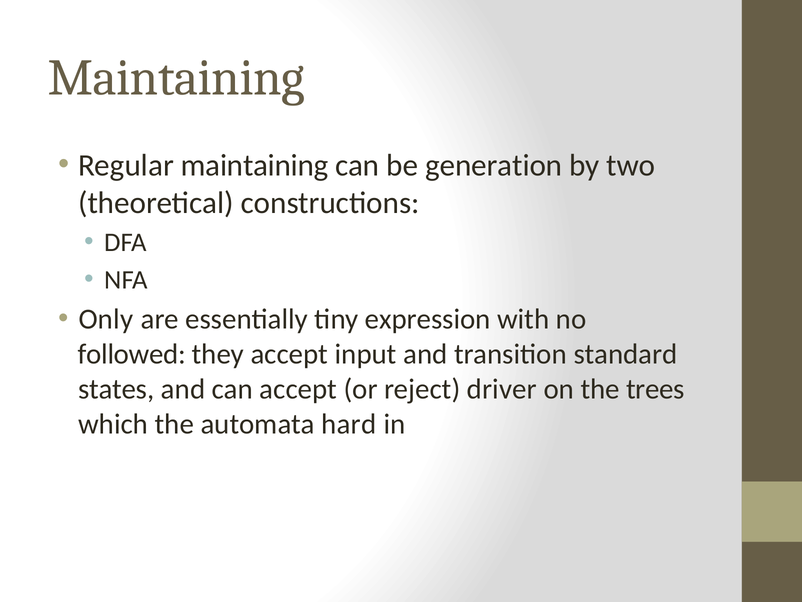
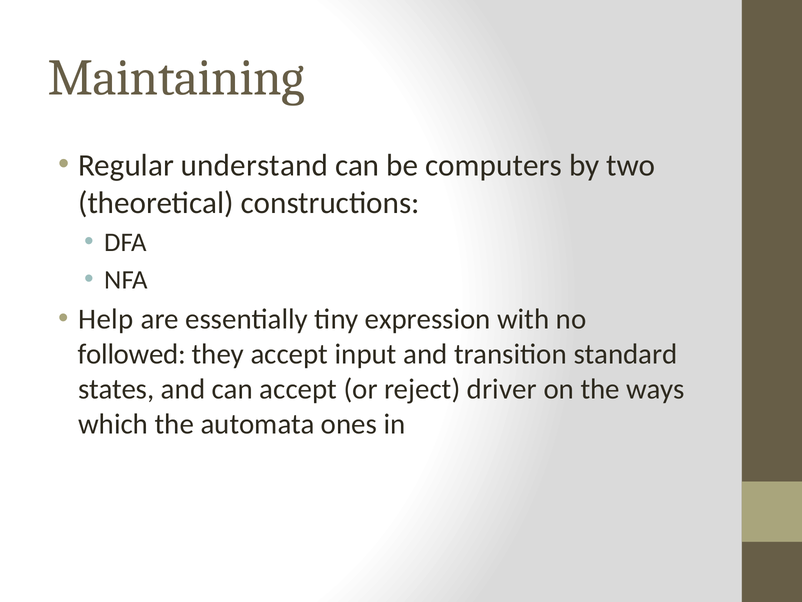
Regular maintaining: maintaining -> understand
generation: generation -> computers
Only: Only -> Help
trees: trees -> ways
hard: hard -> ones
